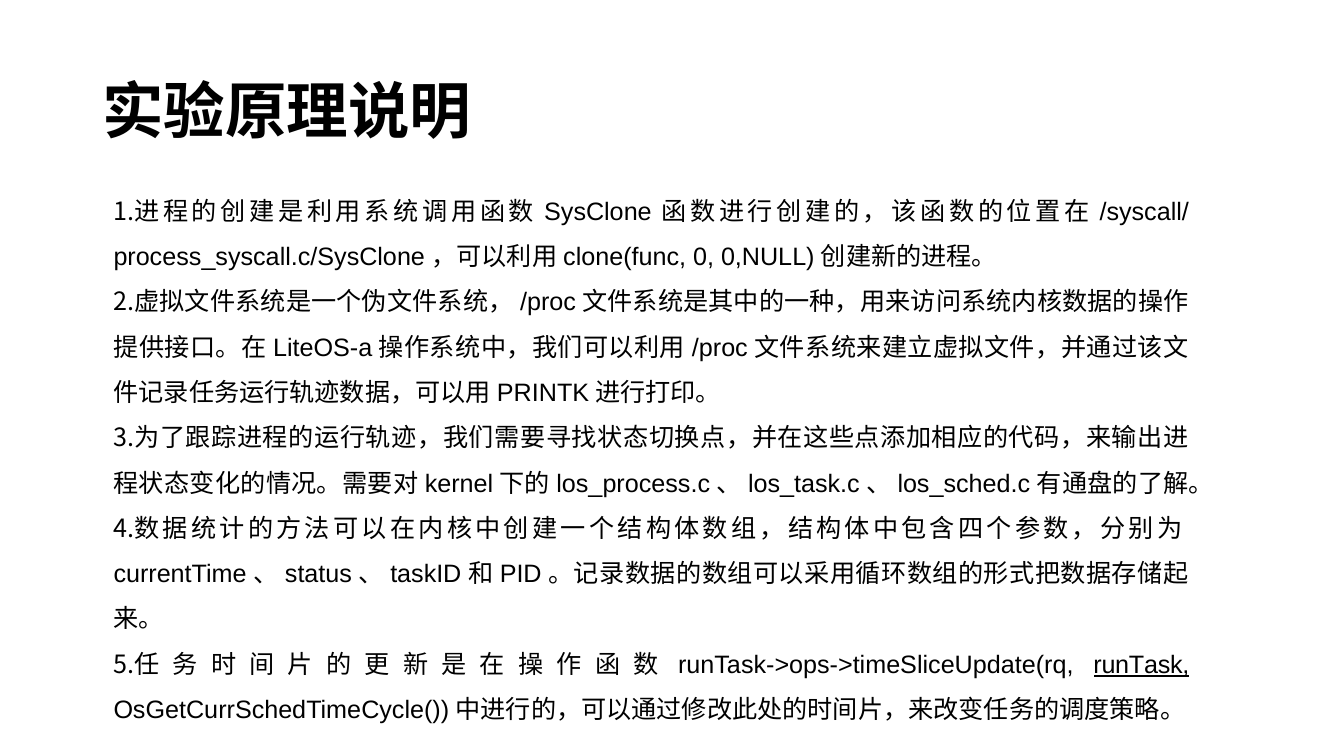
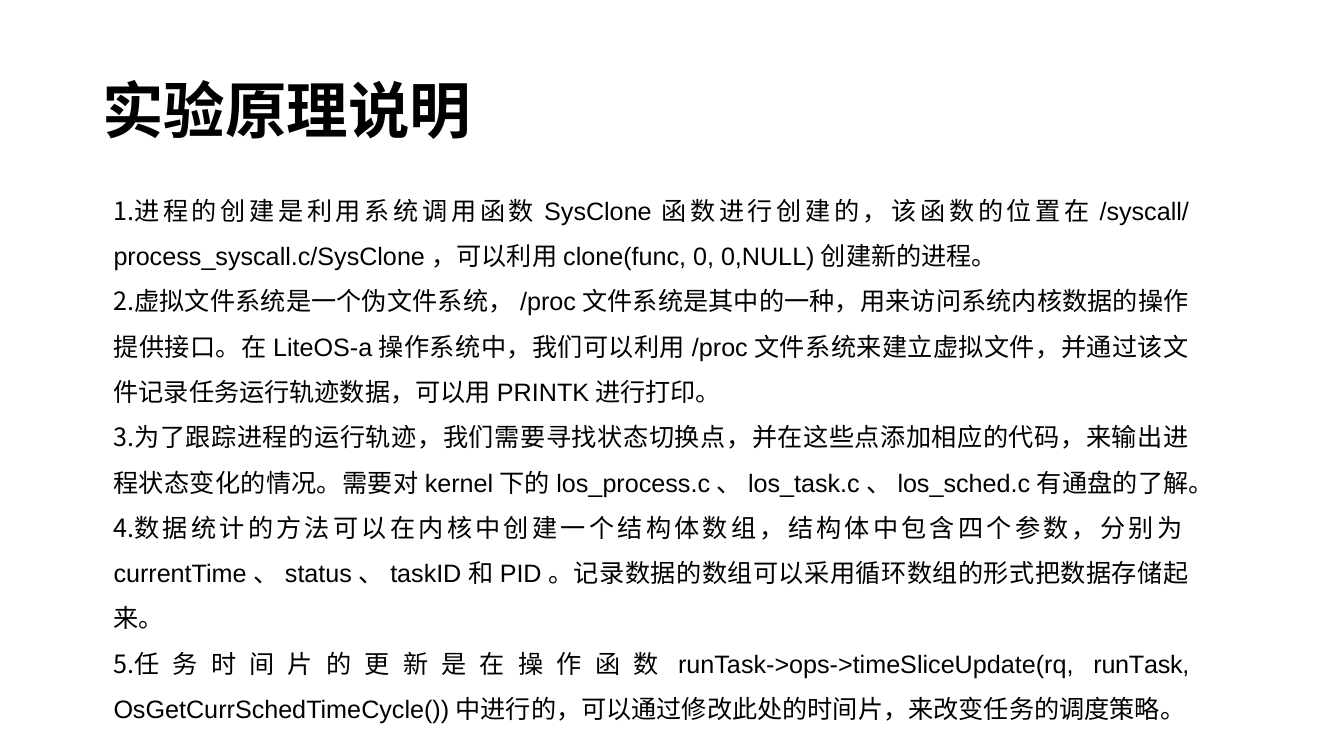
runTask underline: present -> none
